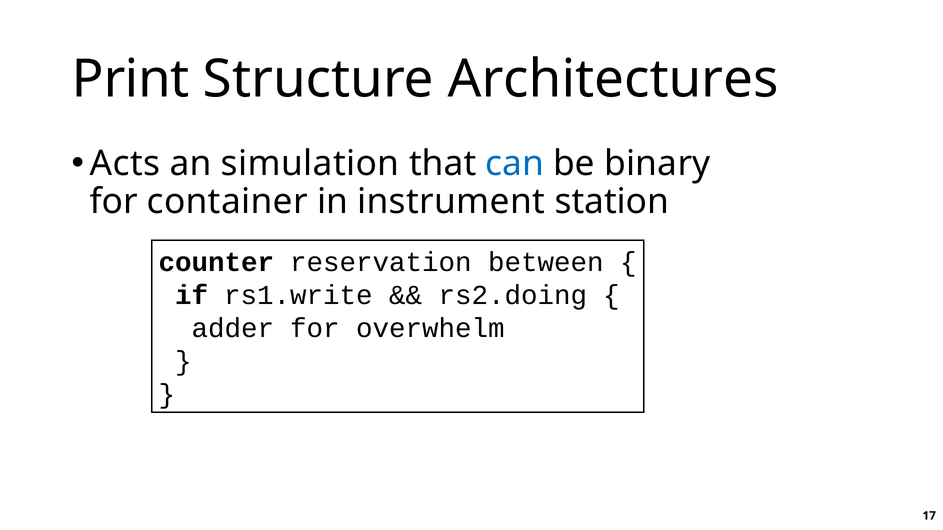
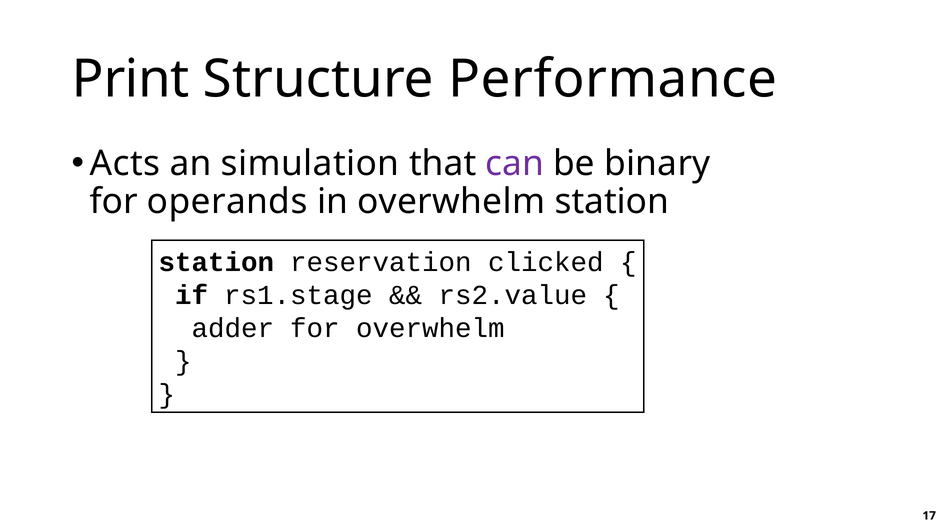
Architectures: Architectures -> Performance
can colour: blue -> purple
container: container -> operands
in instrument: instrument -> overwhelm
counter at (216, 262): counter -> station
between: between -> clicked
rs1.write: rs1.write -> rs1.stage
rs2.doing: rs2.doing -> rs2.value
